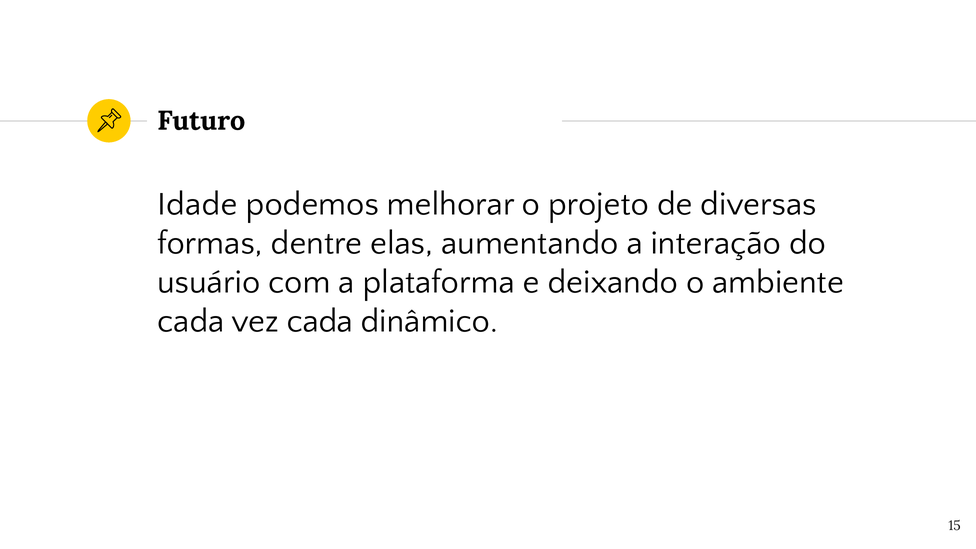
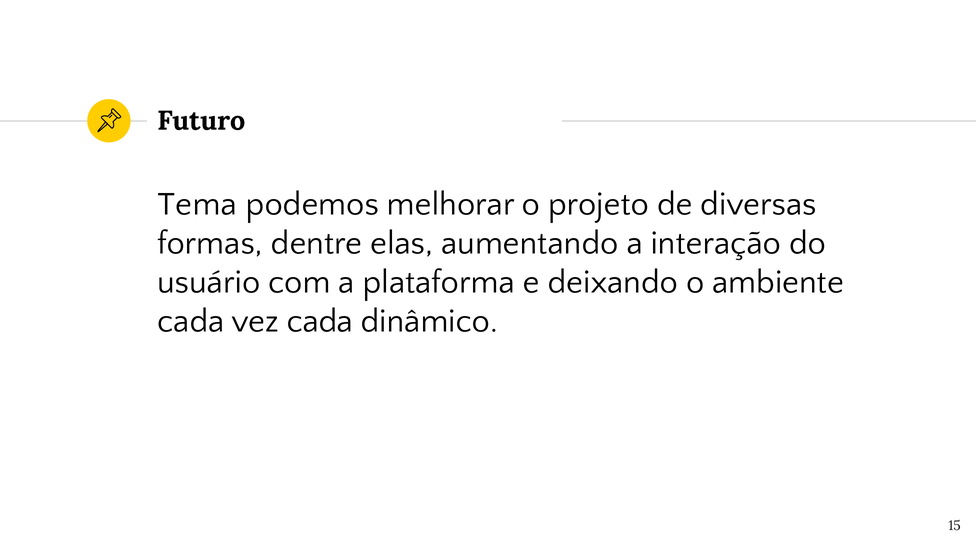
Idade: Idade -> Tema
